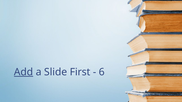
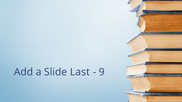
Add underline: present -> none
First: First -> Last
6: 6 -> 9
